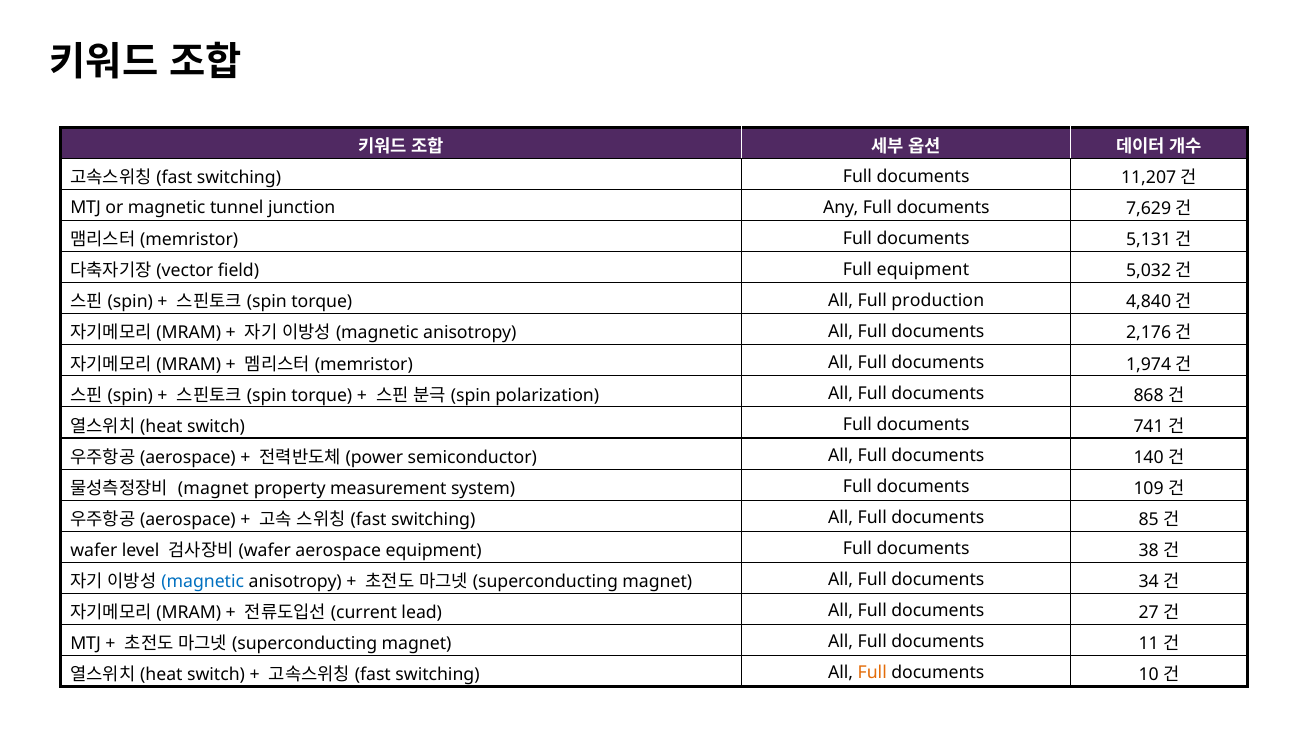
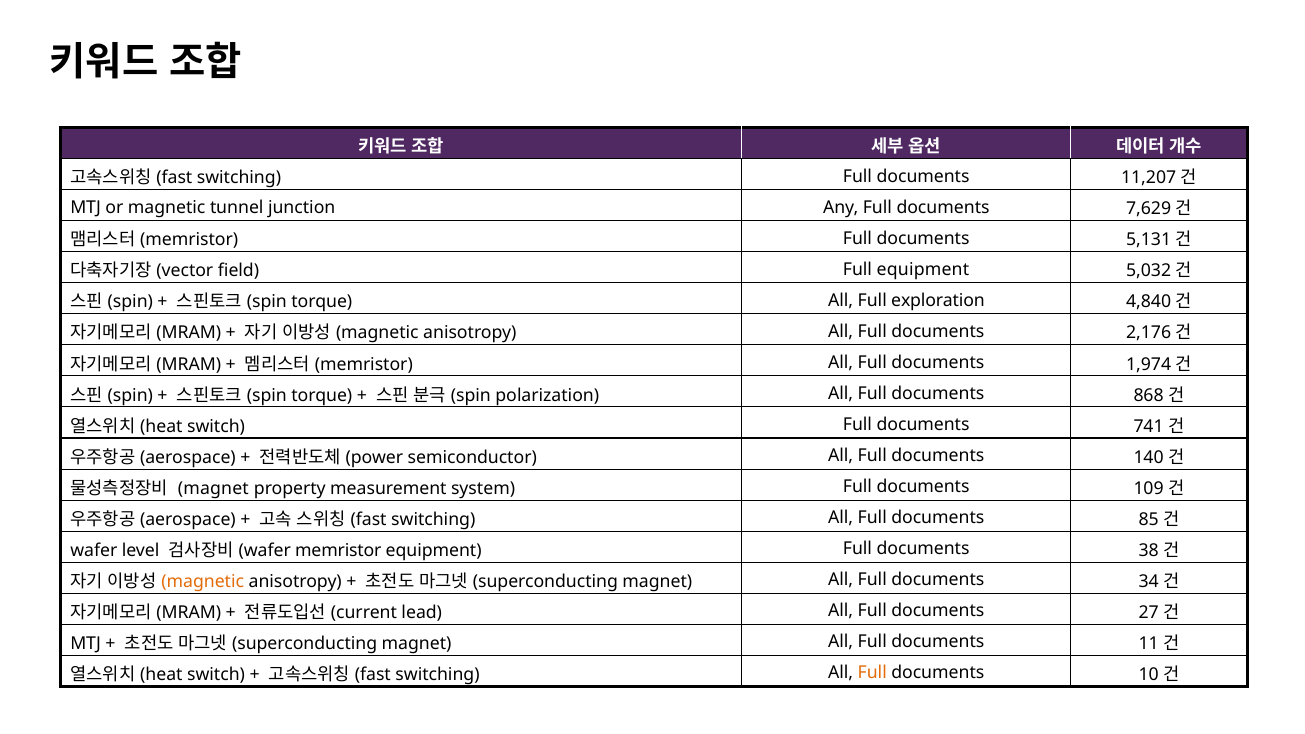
production: production -> exploration
wafer aerospace: aerospace -> memristor
magnetic at (203, 582) colour: blue -> orange
